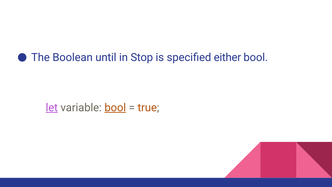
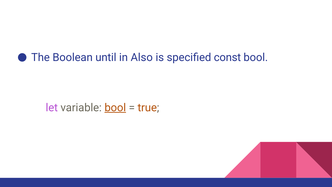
Stop: Stop -> Also
either: either -> const
let underline: present -> none
